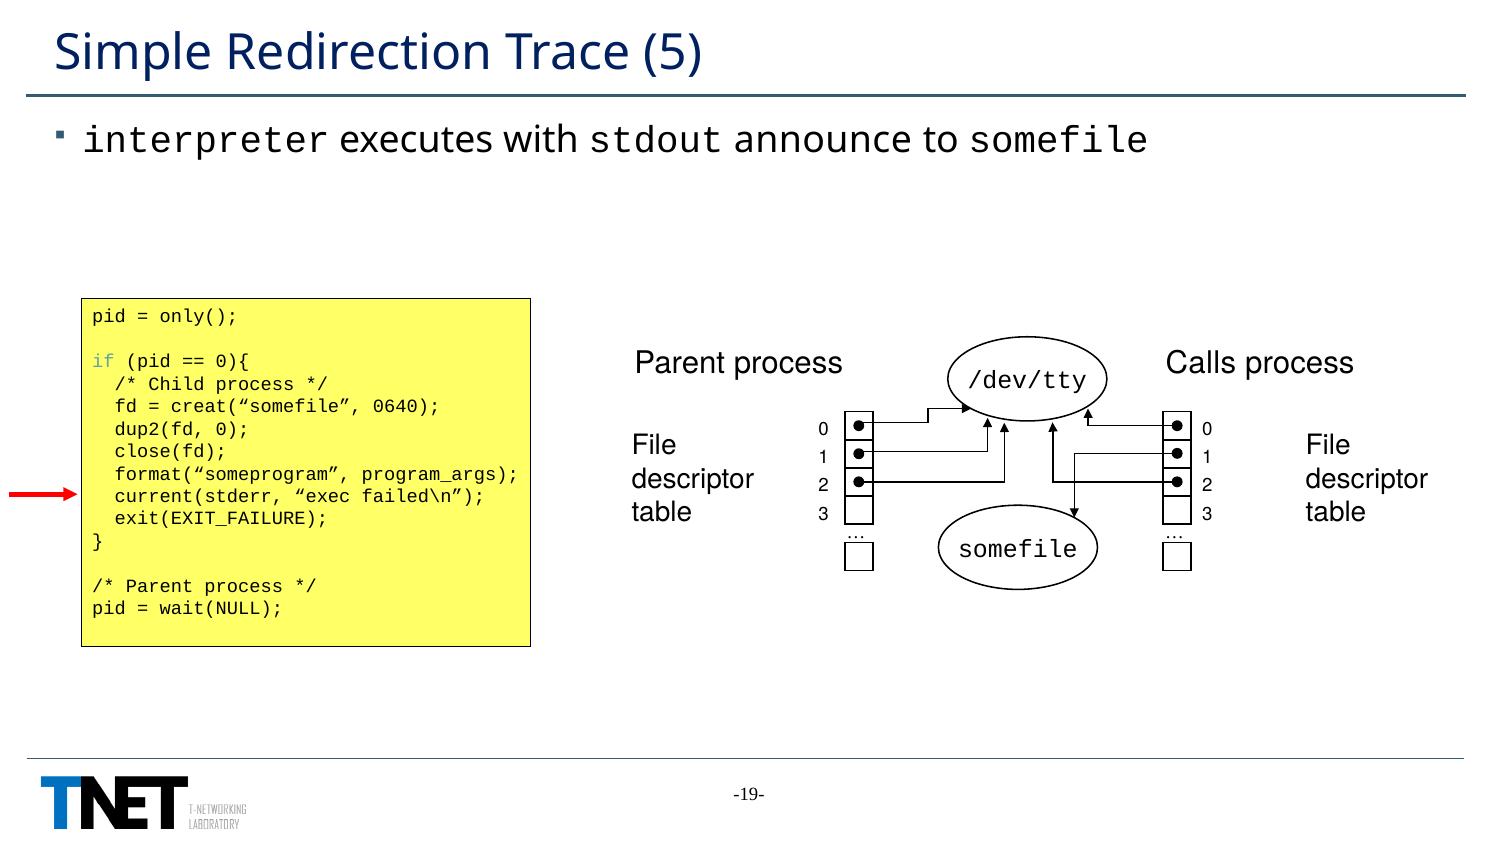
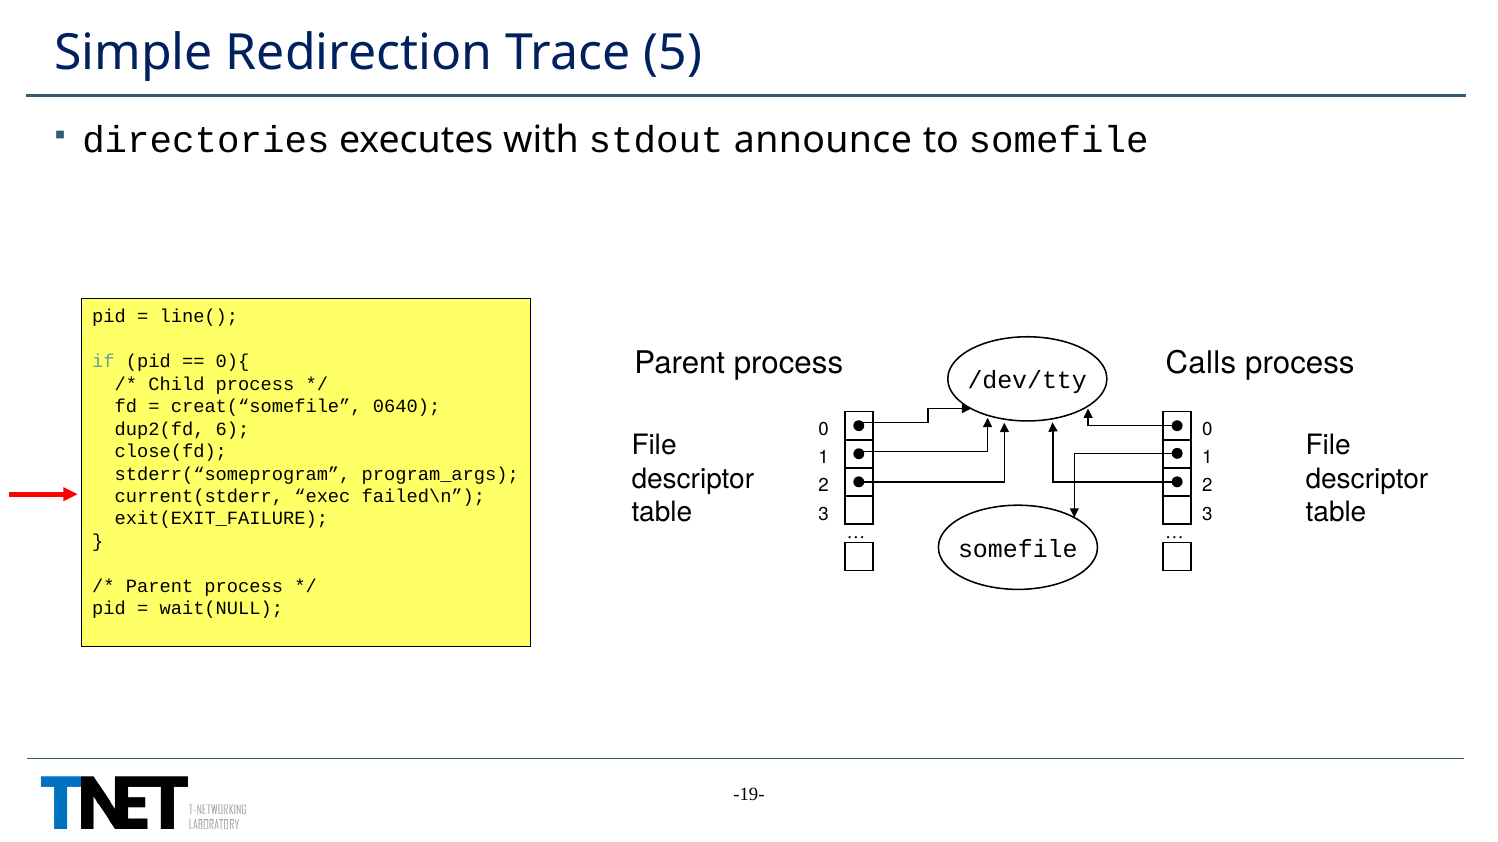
interpreter: interpreter -> directories
only(: only( -> line(
dup2(fd 0: 0 -> 6
format(“someprogram: format(“someprogram -> stderr(“someprogram
